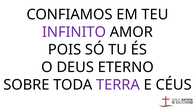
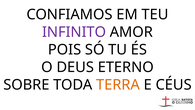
TERRA colour: purple -> orange
